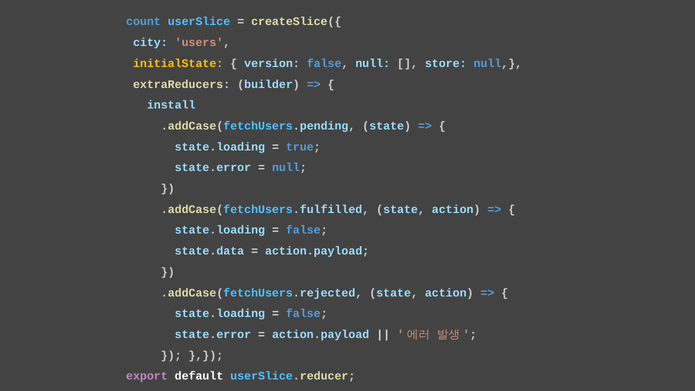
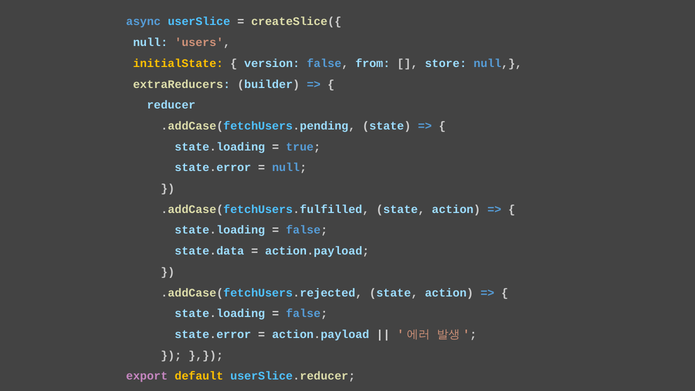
count: count -> async
city at (150, 42): city -> null
false null: null -> from
install: install -> reducer
default colour: white -> yellow
